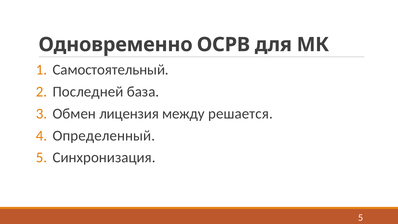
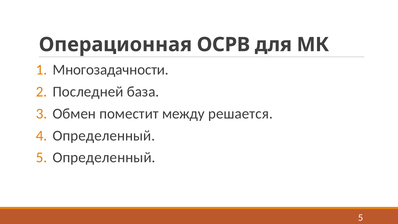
Одновременно: Одновременно -> Операционная
Самостоятельный: Самостоятельный -> Многозадачности
лицензия: лицензия -> поместит
5 Синхронизация: Синхронизация -> Определенный
